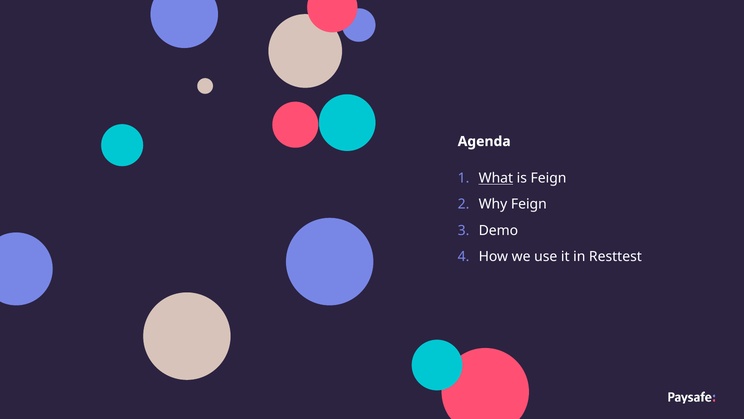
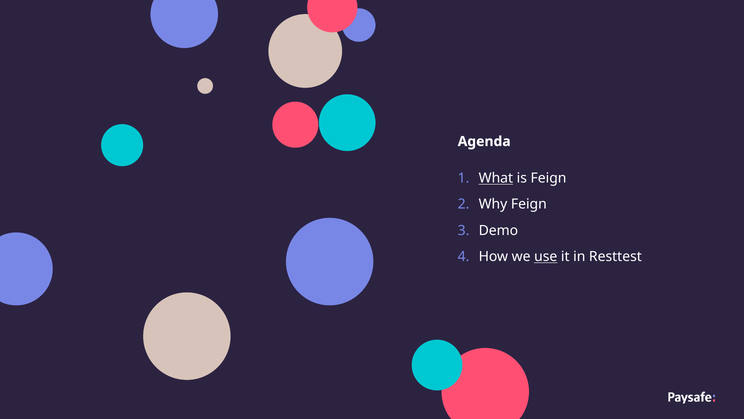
use underline: none -> present
